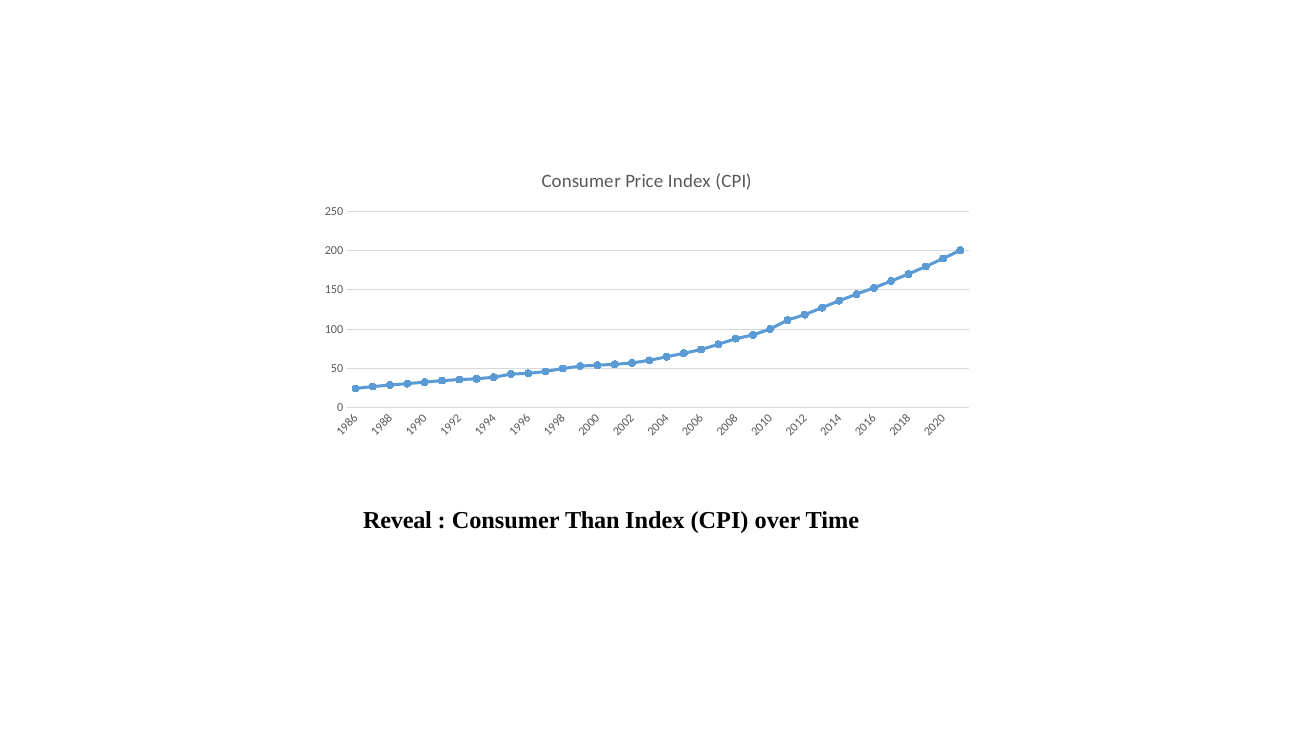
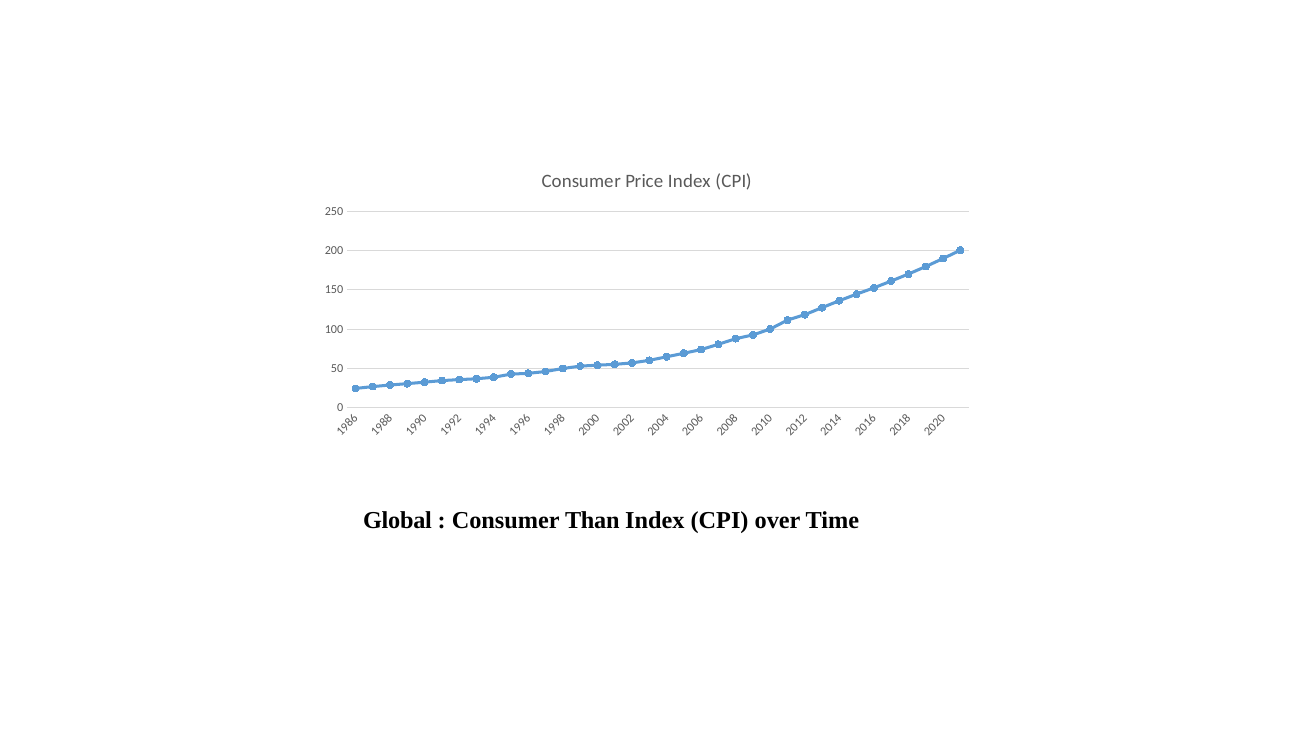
Reveal: Reveal -> Global
